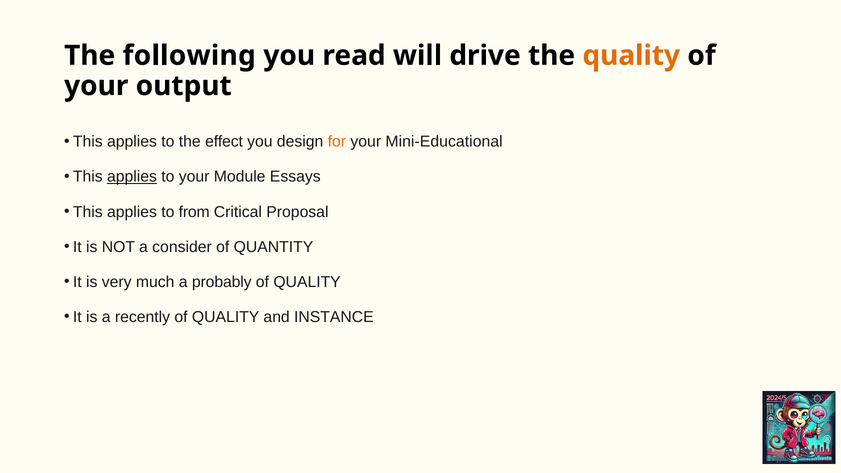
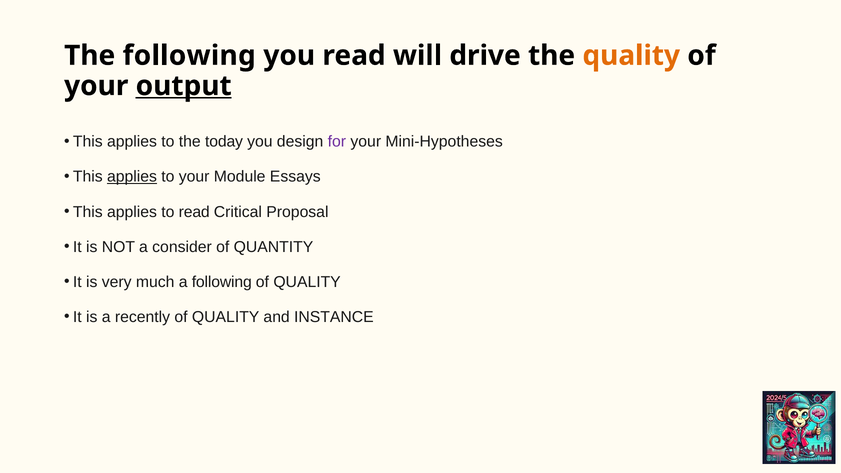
output underline: none -> present
effect: effect -> today
for colour: orange -> purple
Mini-Educational: Mini-Educational -> Mini-Hypotheses
to from: from -> read
a probably: probably -> following
